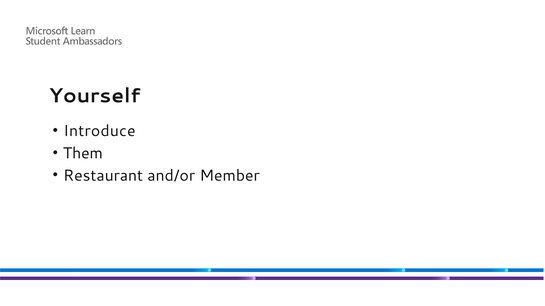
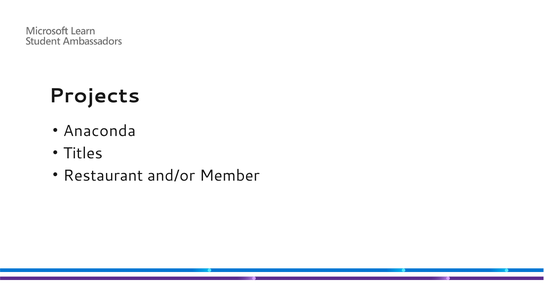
Yourself: Yourself -> Projects
Introduce: Introduce -> Anaconda
Them: Them -> Titles
